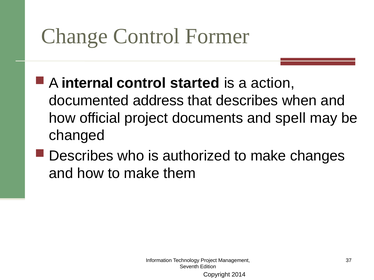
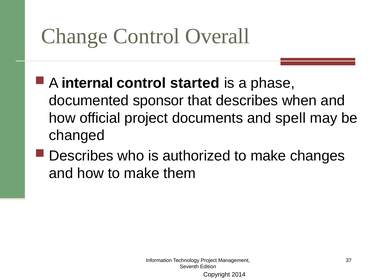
Former: Former -> Overall
action: action -> phase
address: address -> sponsor
